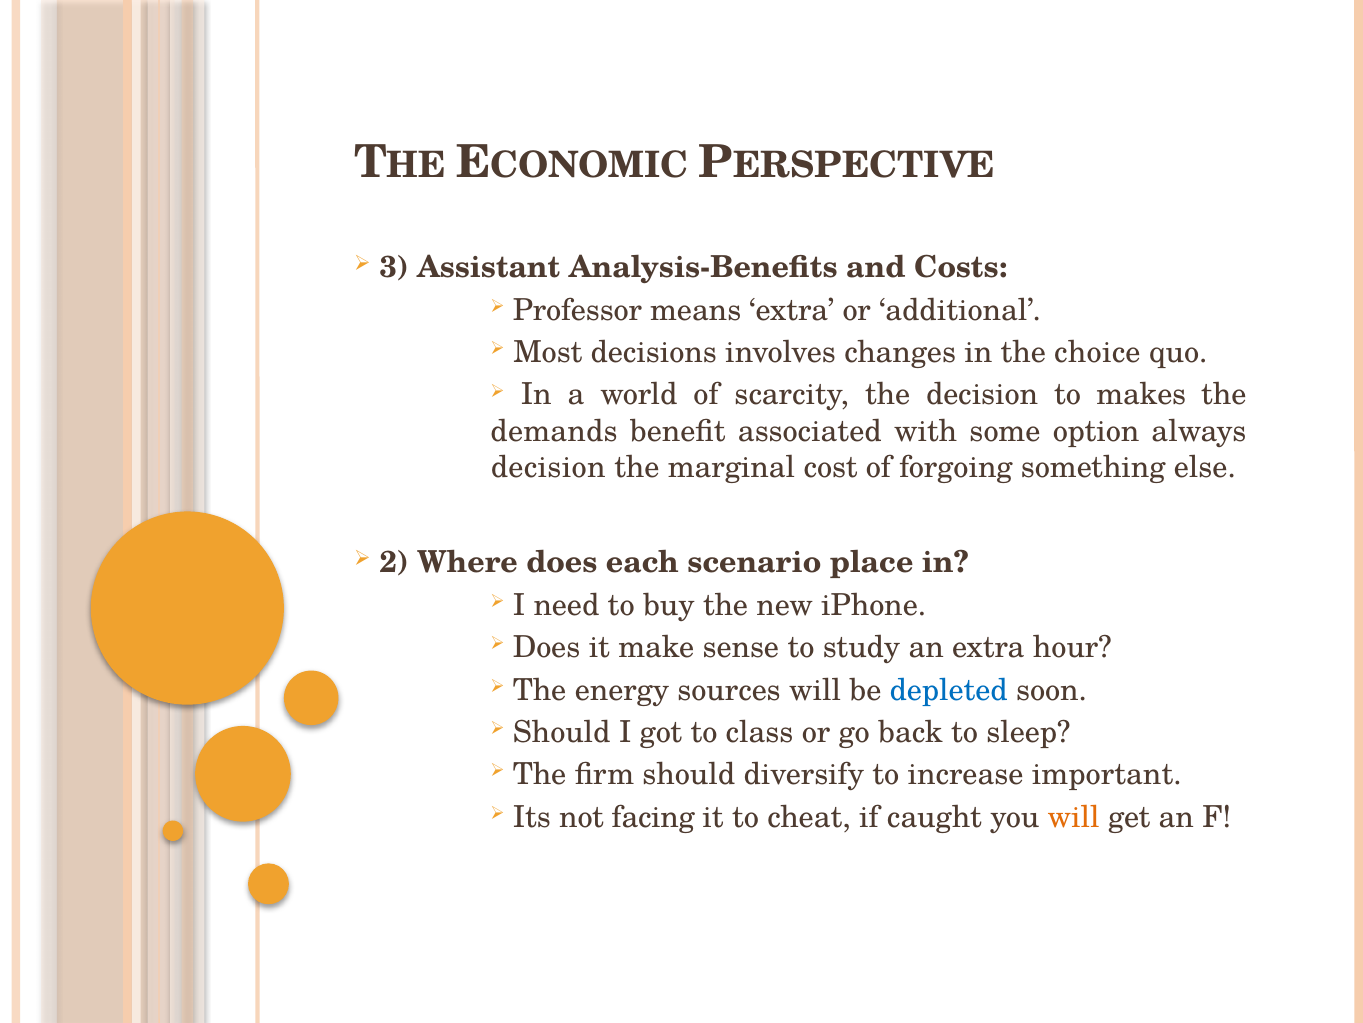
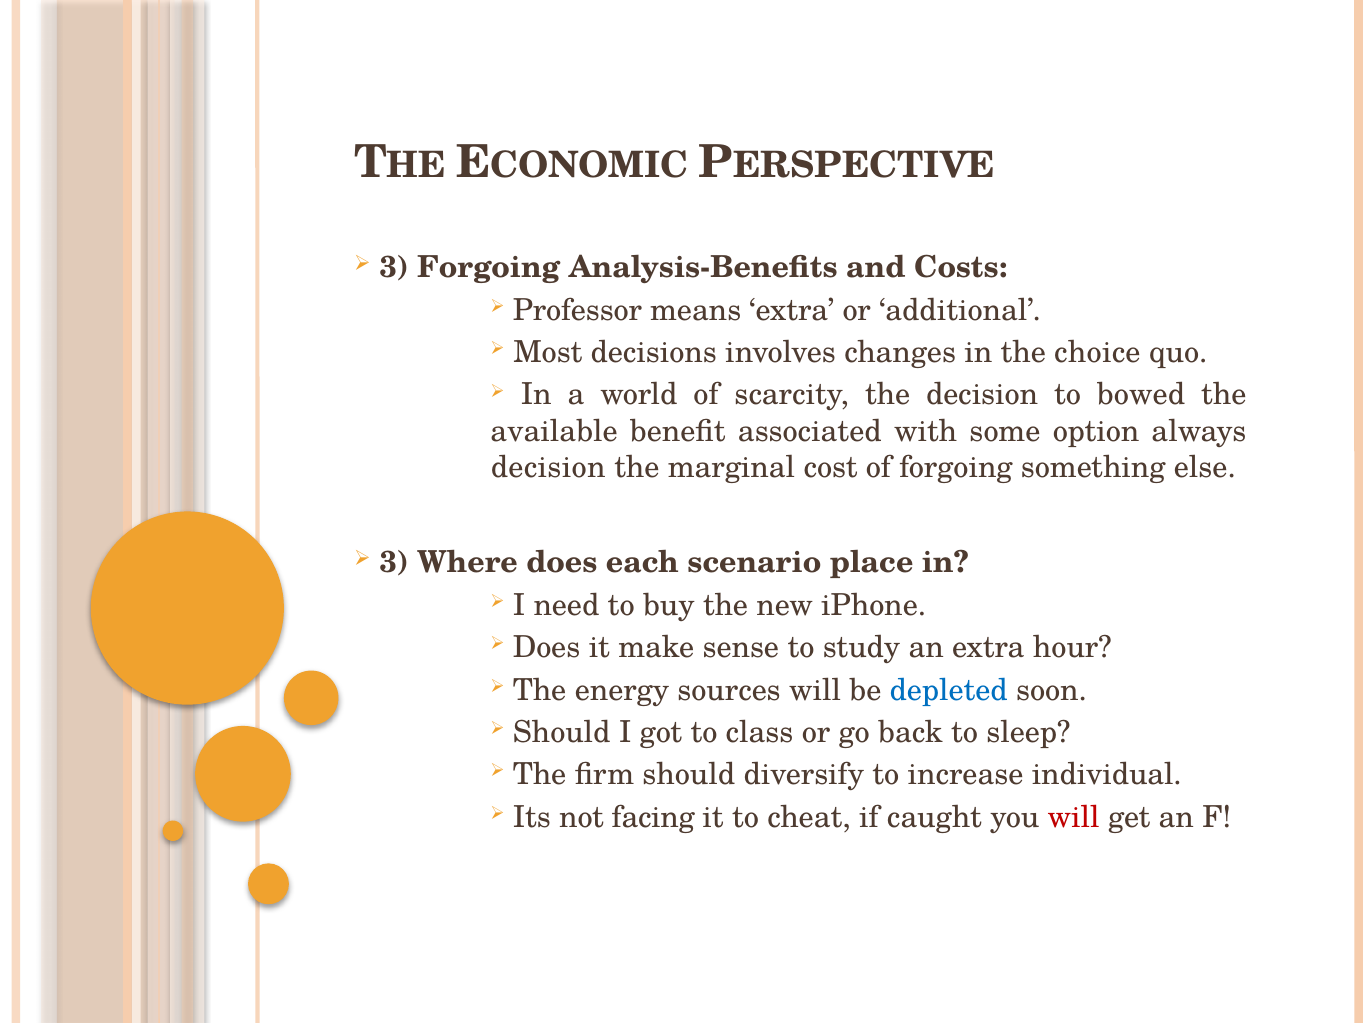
3 Assistant: Assistant -> Forgoing
makes: makes -> bowed
demands: demands -> available
2 at (394, 563): 2 -> 3
important: important -> individual
will at (1074, 817) colour: orange -> red
